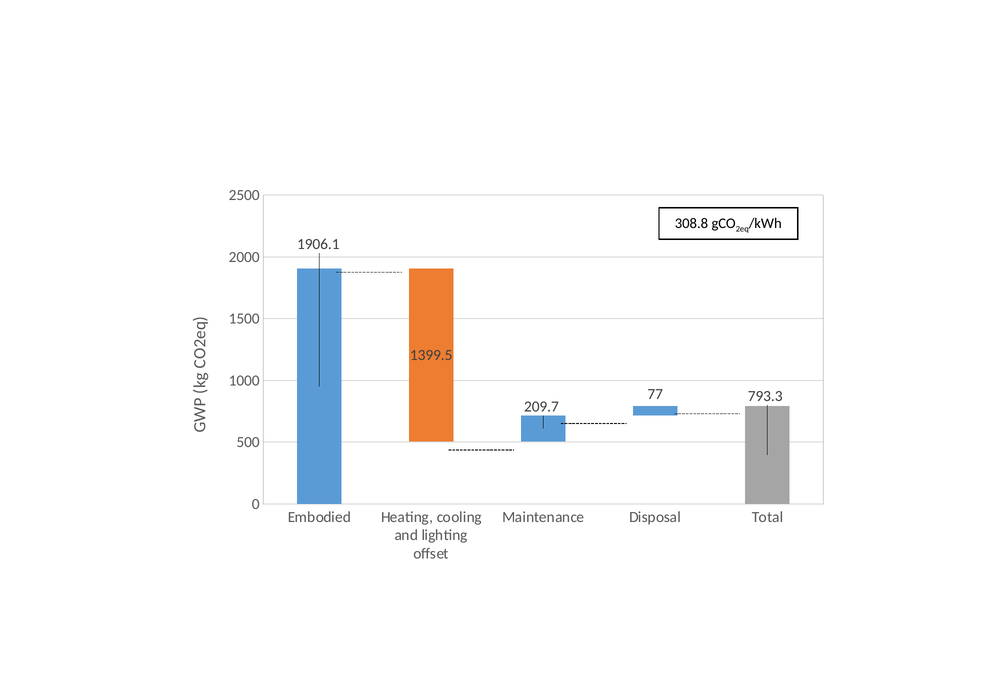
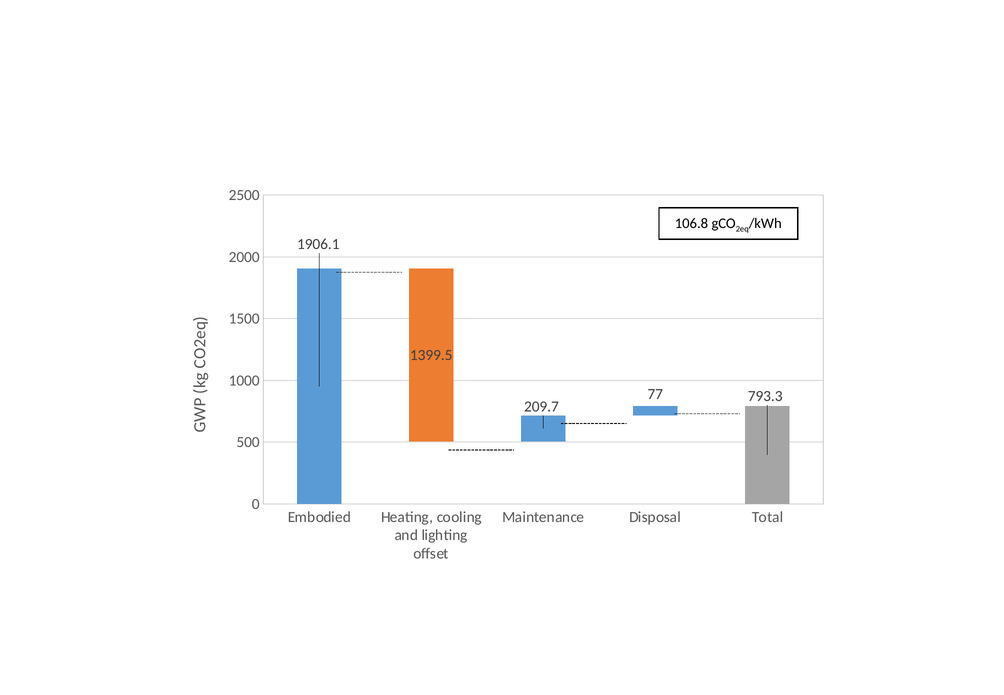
308.8: 308.8 -> 106.8
